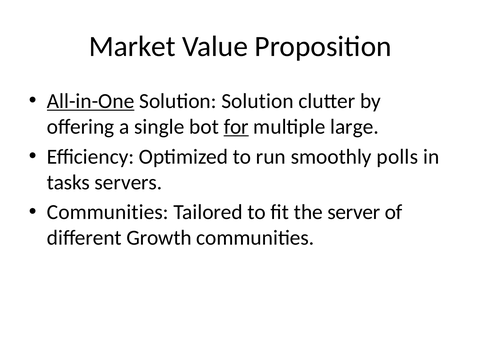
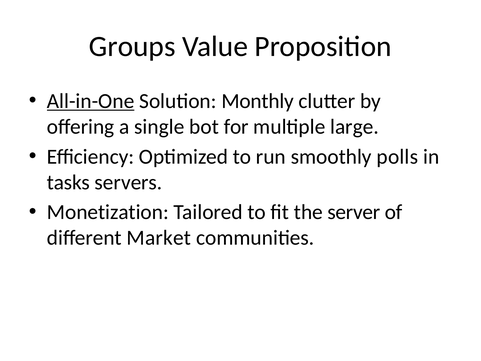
Market: Market -> Groups
Solution Solution: Solution -> Monthly
for underline: present -> none
Communities at (108, 212): Communities -> Monetization
Growth: Growth -> Market
